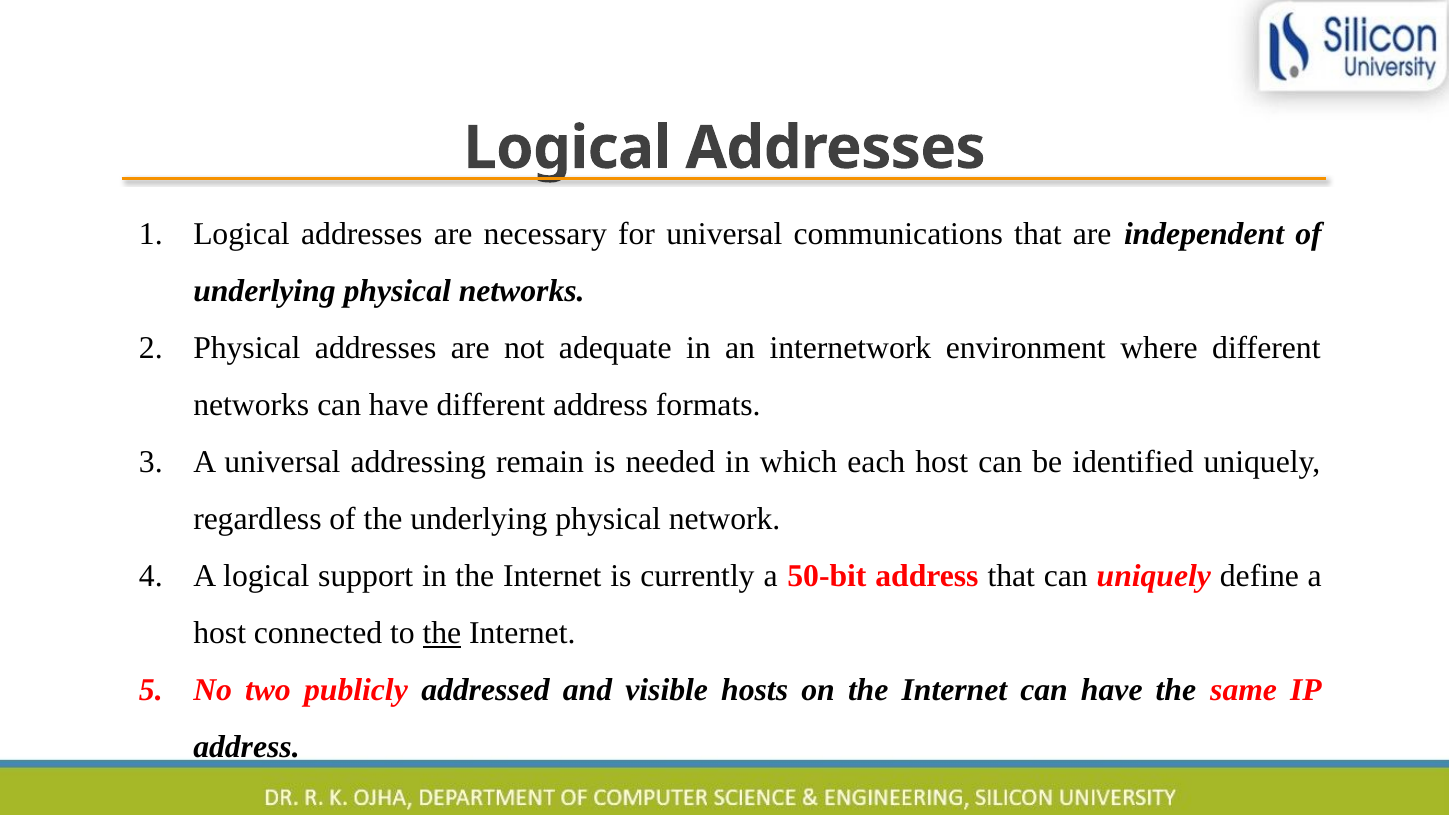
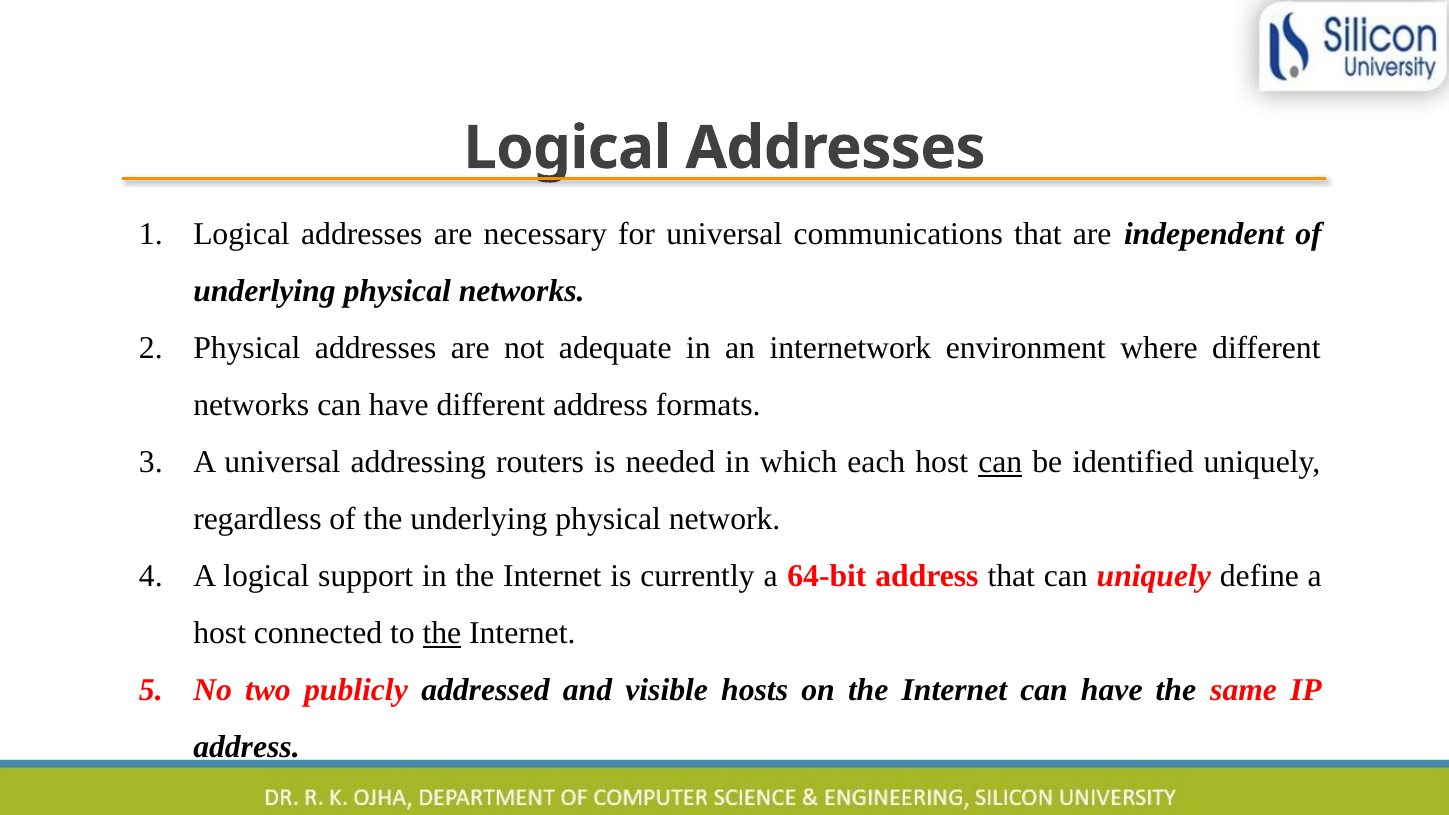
remain: remain -> routers
can at (1000, 462) underline: none -> present
50-bit: 50-bit -> 64-bit
